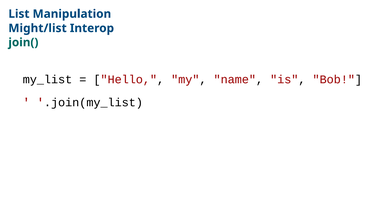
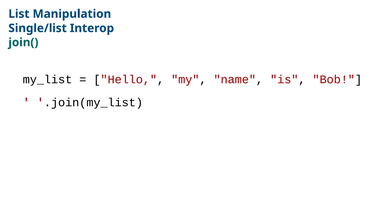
Might/list: Might/list -> Single/list
